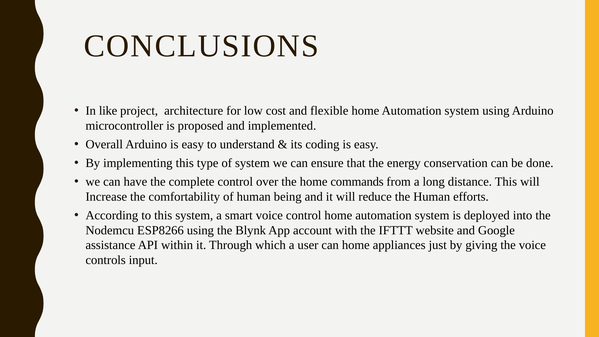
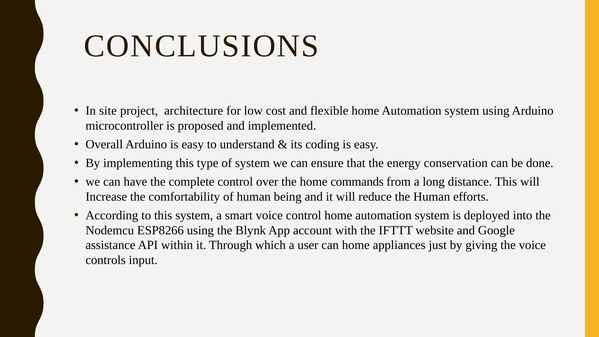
like: like -> site
